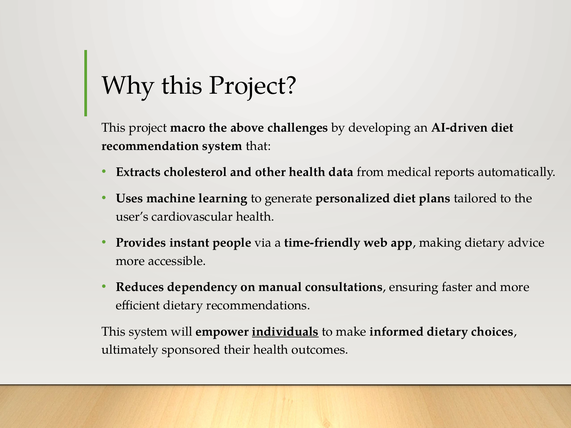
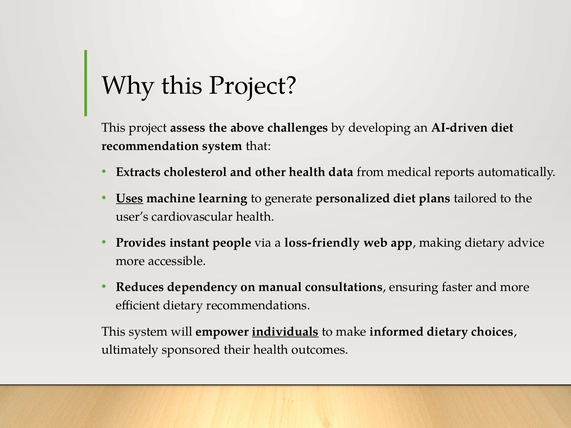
macro: macro -> assess
Uses underline: none -> present
time-friendly: time-friendly -> loss-friendly
